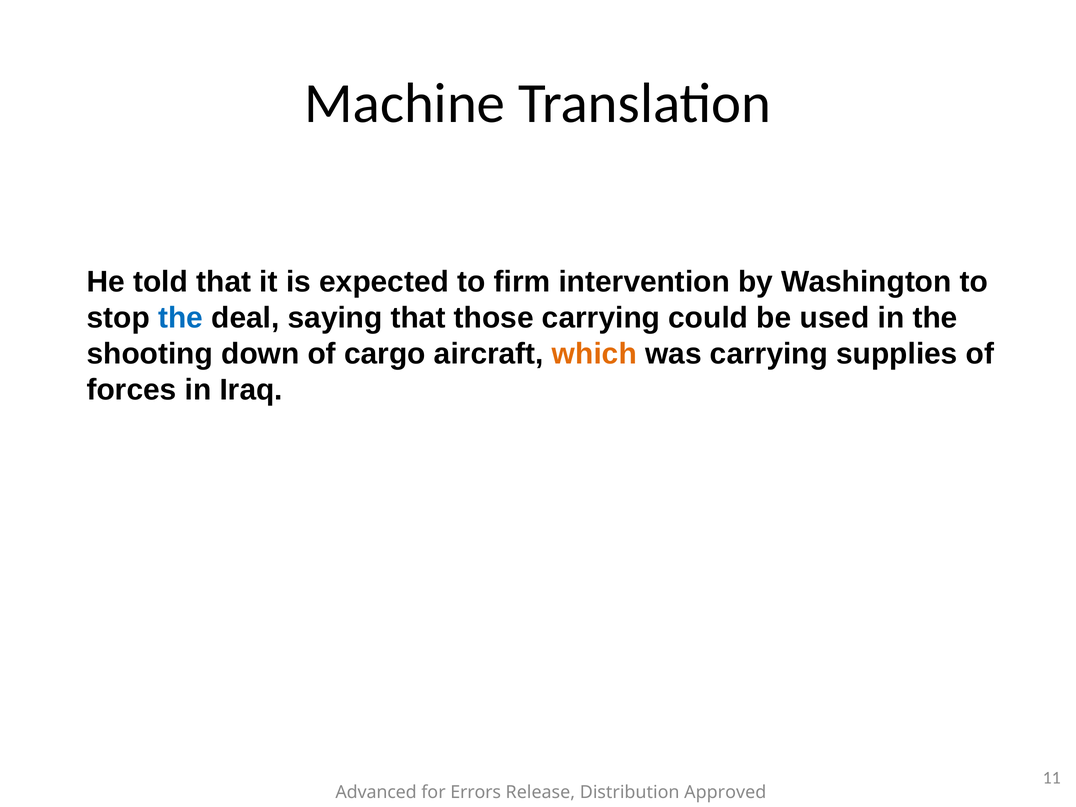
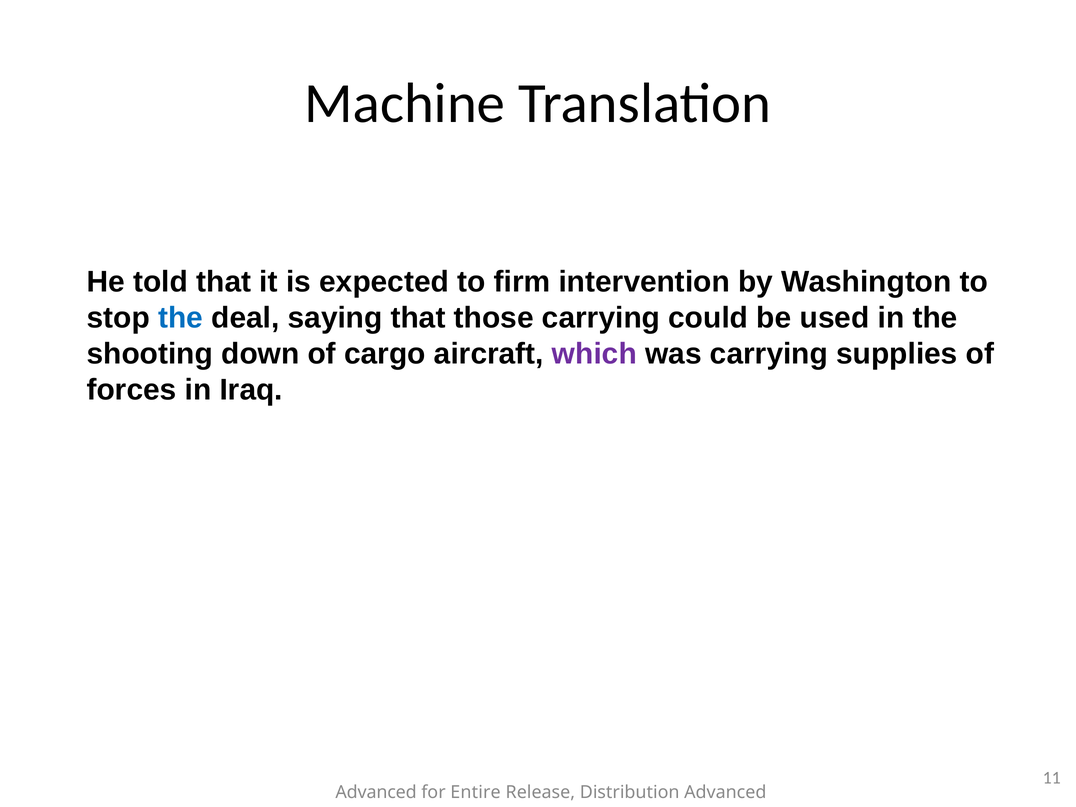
which colour: orange -> purple
Errors: Errors -> Entire
Distribution Approved: Approved -> Advanced
